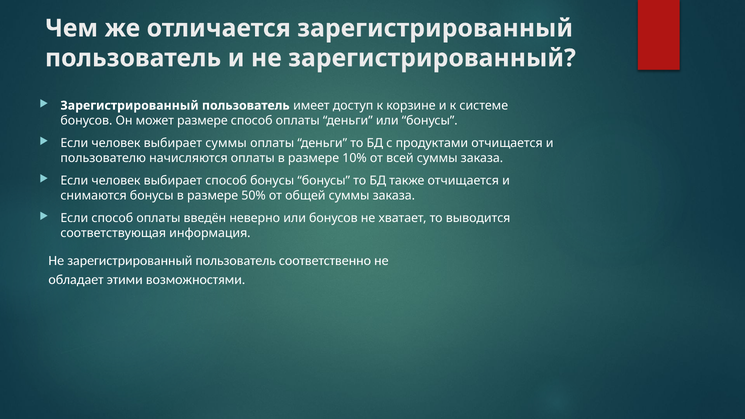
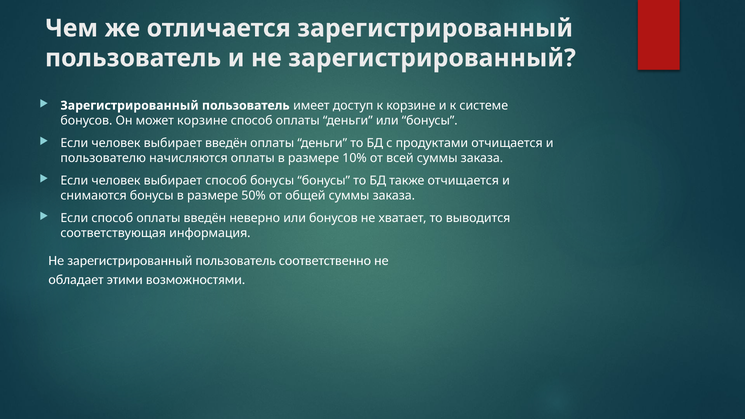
может размере: размере -> корзине
выбирает суммы: суммы -> введён
